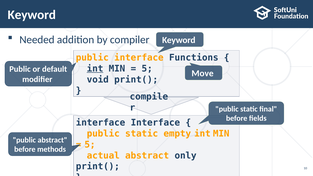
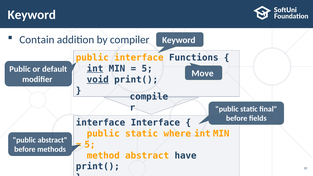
Needed: Needed -> Contain
void underline: none -> present
empty: empty -> where
actual: actual -> method
only: only -> have
